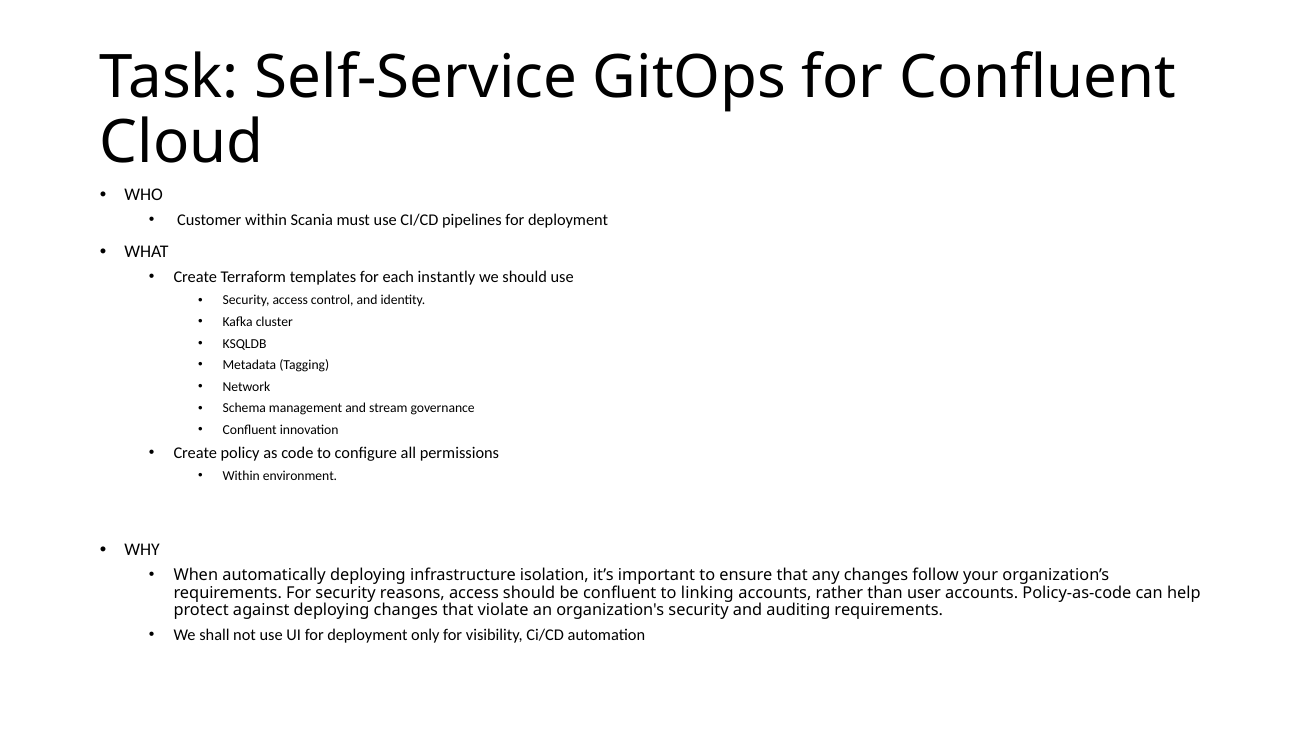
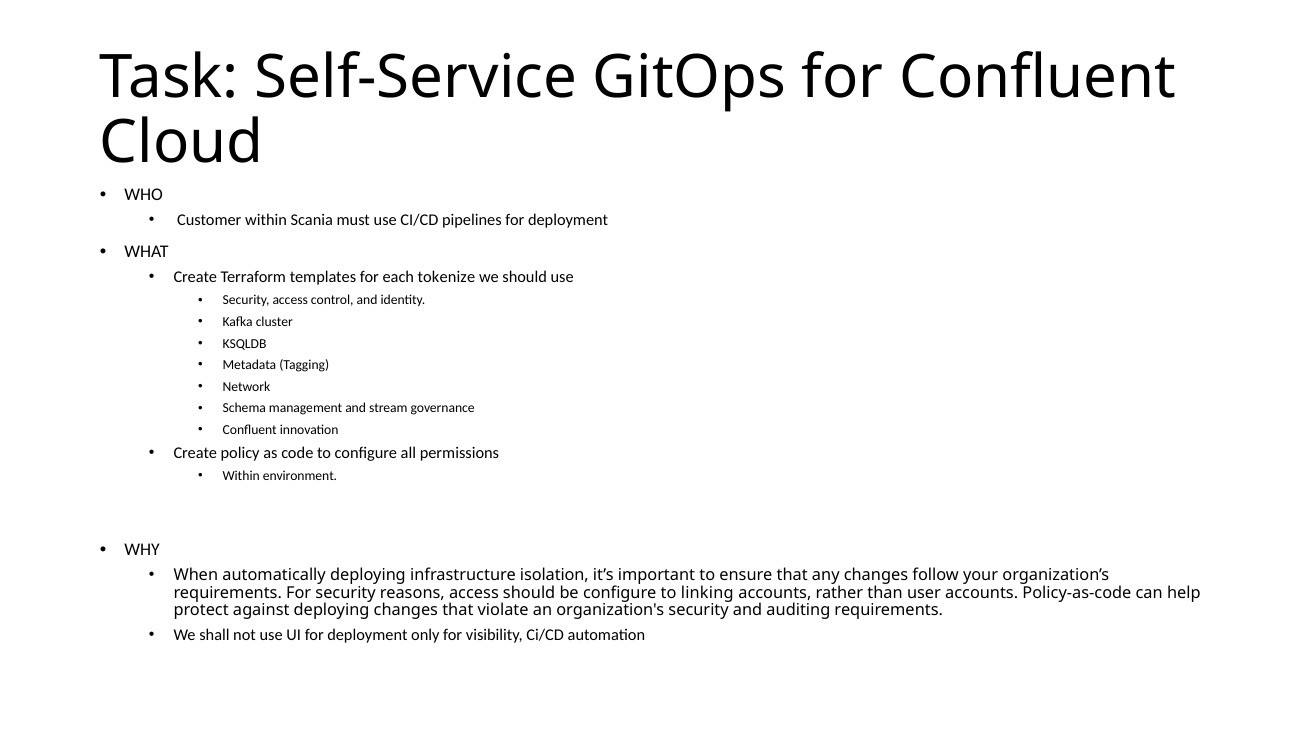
instantly: instantly -> tokenize
be confluent: confluent -> configure
